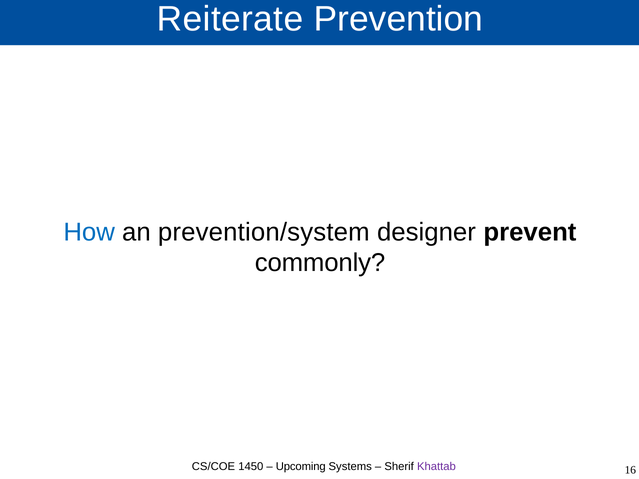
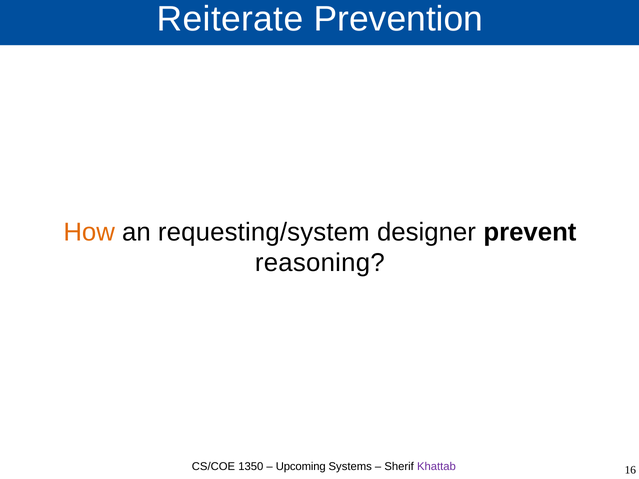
How colour: blue -> orange
prevention/system: prevention/system -> requesting/system
commonly: commonly -> reasoning
1450: 1450 -> 1350
